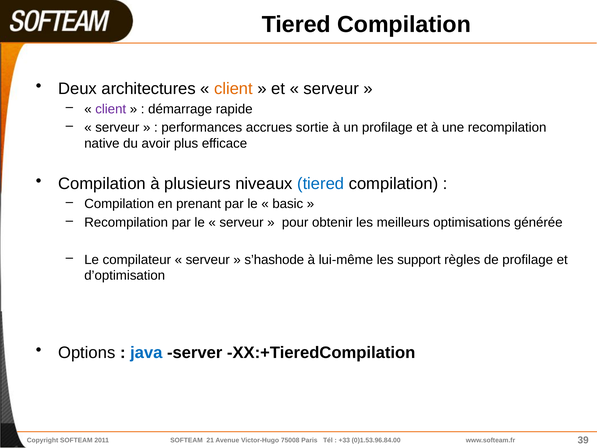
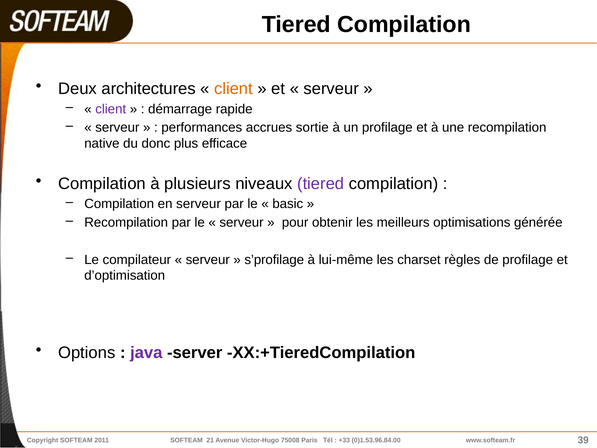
avoir: avoir -> donc
tiered at (321, 183) colour: blue -> purple
en prenant: prenant -> serveur
s’hashode: s’hashode -> s’profilage
support: support -> charset
java colour: blue -> purple
